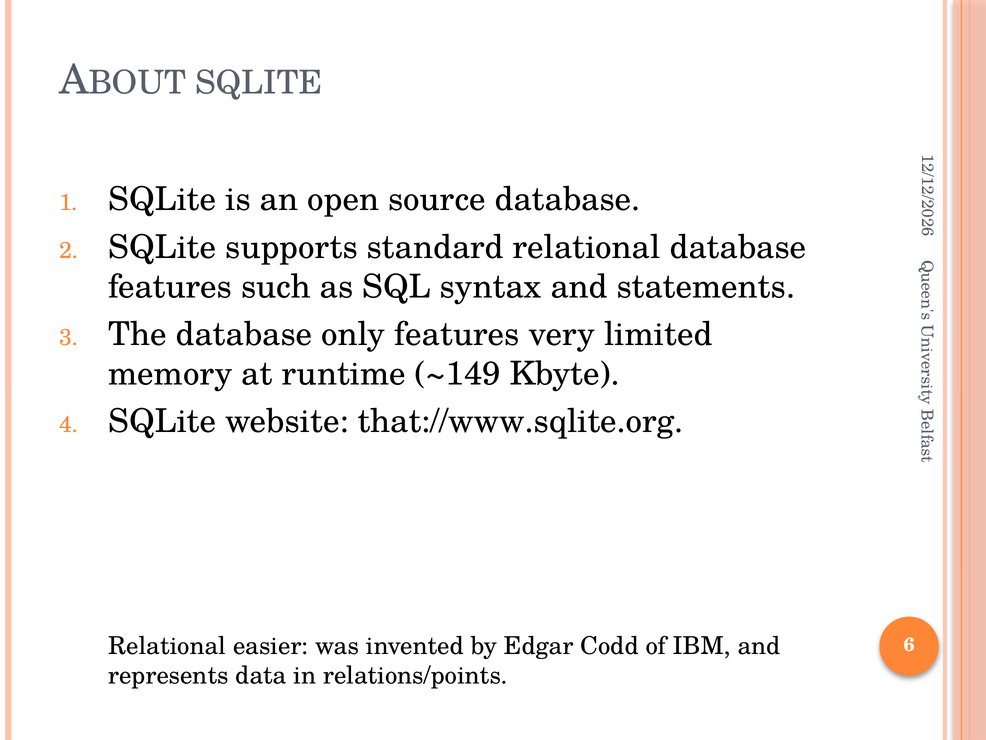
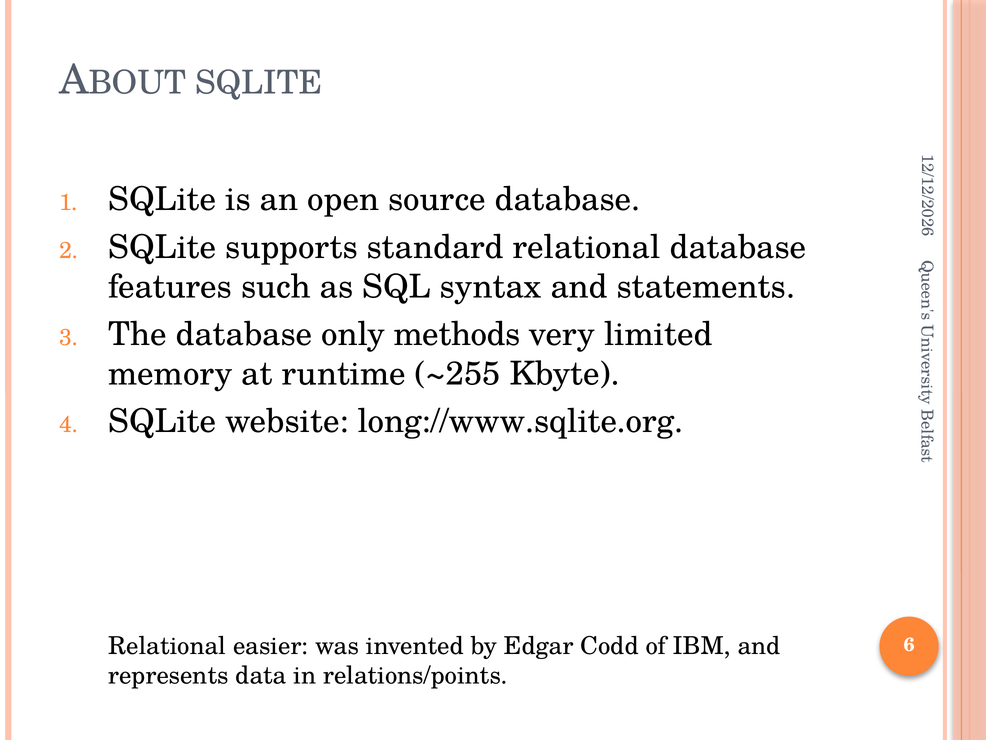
only features: features -> methods
~149: ~149 -> ~255
that://www.sqlite.org: that://www.sqlite.org -> long://www.sqlite.org
